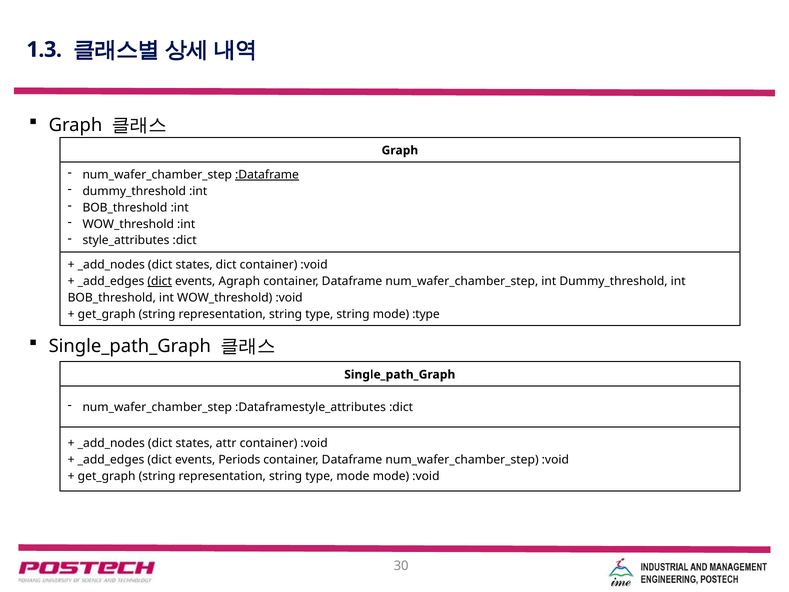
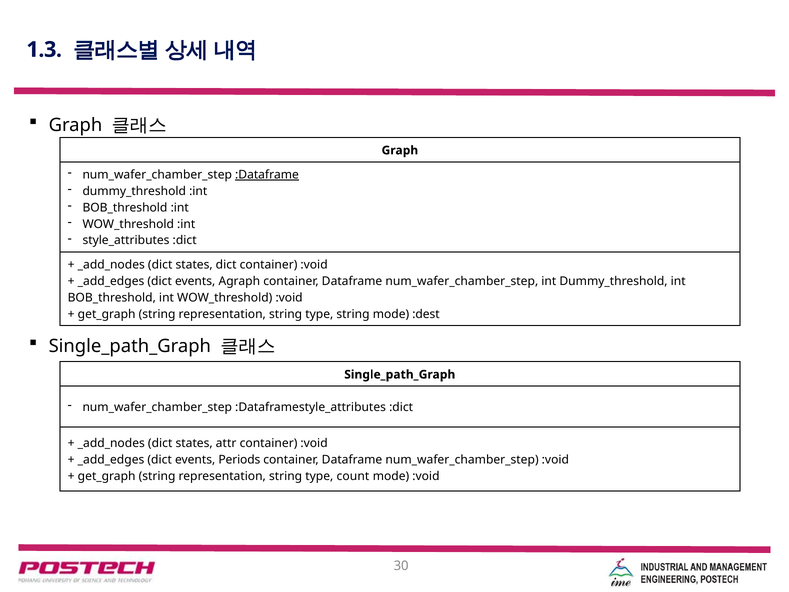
dict at (160, 281) underline: present -> none
:type: :type -> :dest
type mode: mode -> count
